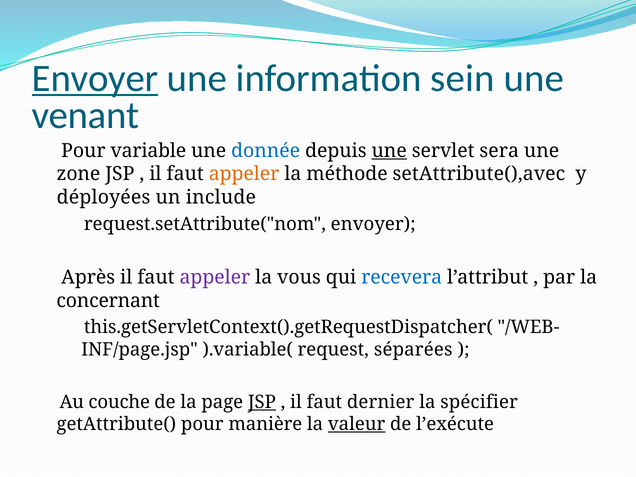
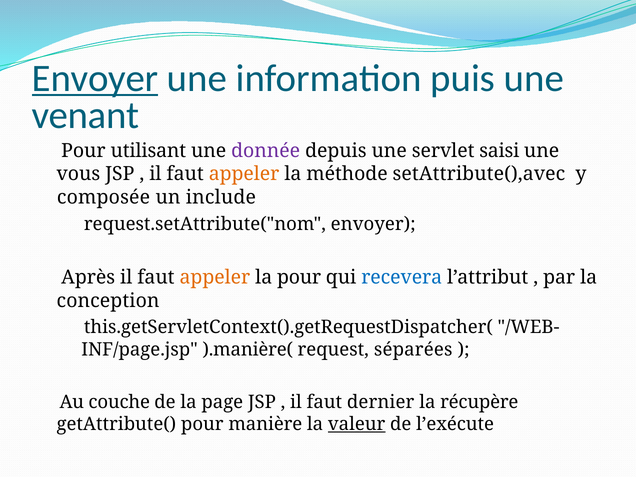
sein: sein -> puis
variable: variable -> utilisant
donnée colour: blue -> purple
une at (389, 151) underline: present -> none
sera: sera -> saisi
zone: zone -> vous
déployées: déployées -> composée
appeler at (215, 277) colour: purple -> orange
la vous: vous -> pour
concernant: concernant -> conception
).variable(: ).variable( -> ).manière(
JSP at (262, 402) underline: present -> none
spécifier: spécifier -> récupère
